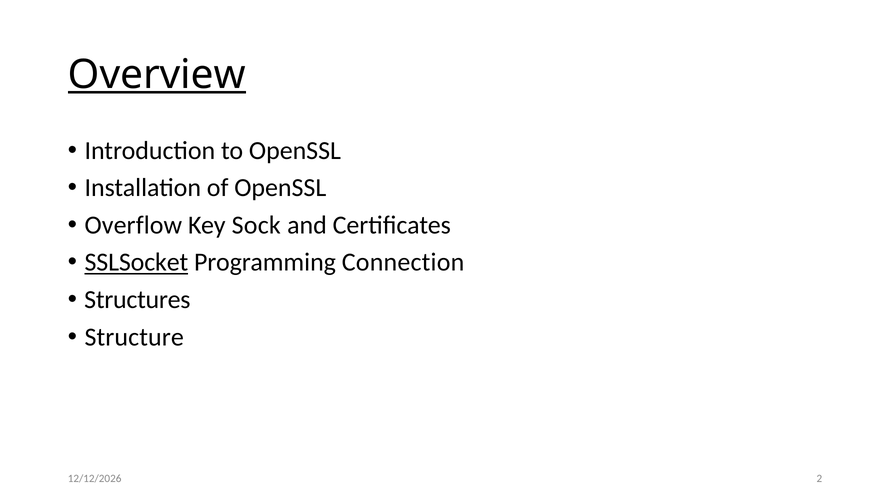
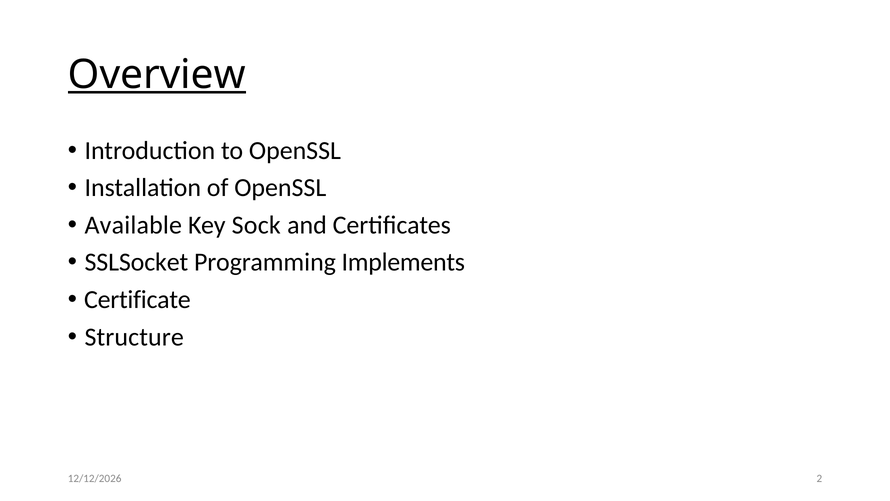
Overflow: Overflow -> Available
SSLSocket underline: present -> none
Connection: Connection -> Implements
Structures: Structures -> Certificate
